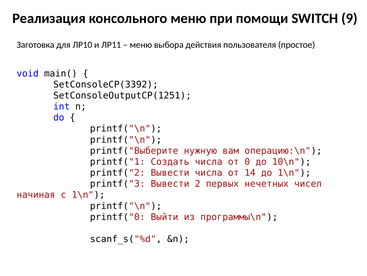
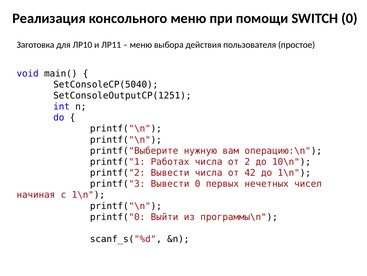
SWITCH 9: 9 -> 0
SetConsoleCP(3392: SetConsoleCP(3392 -> SetConsoleCP(5040
Создать: Создать -> Работах
0: 0 -> 2
14: 14 -> 42
Вывести 2: 2 -> 0
